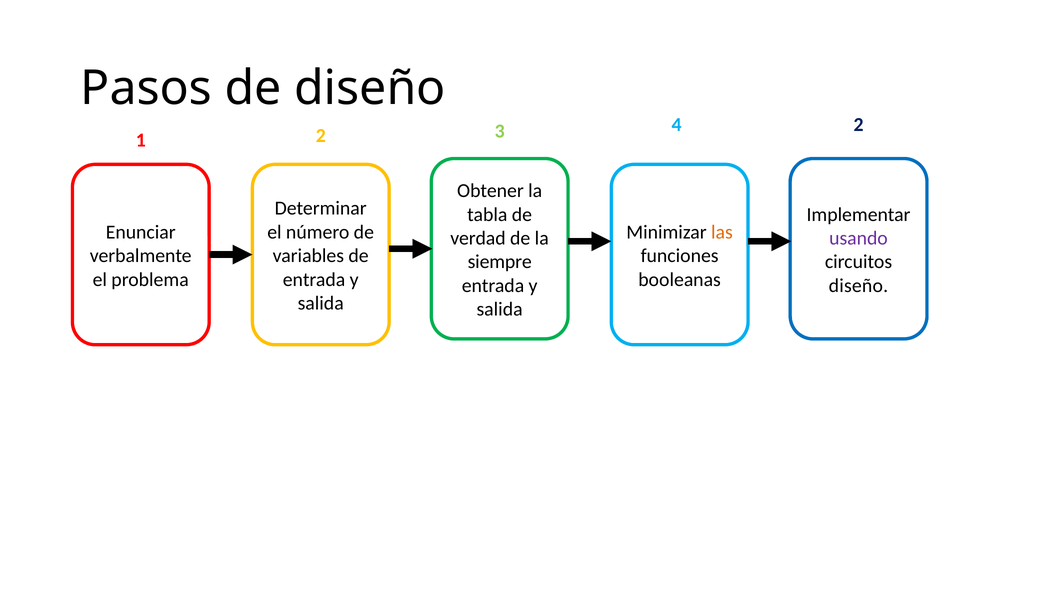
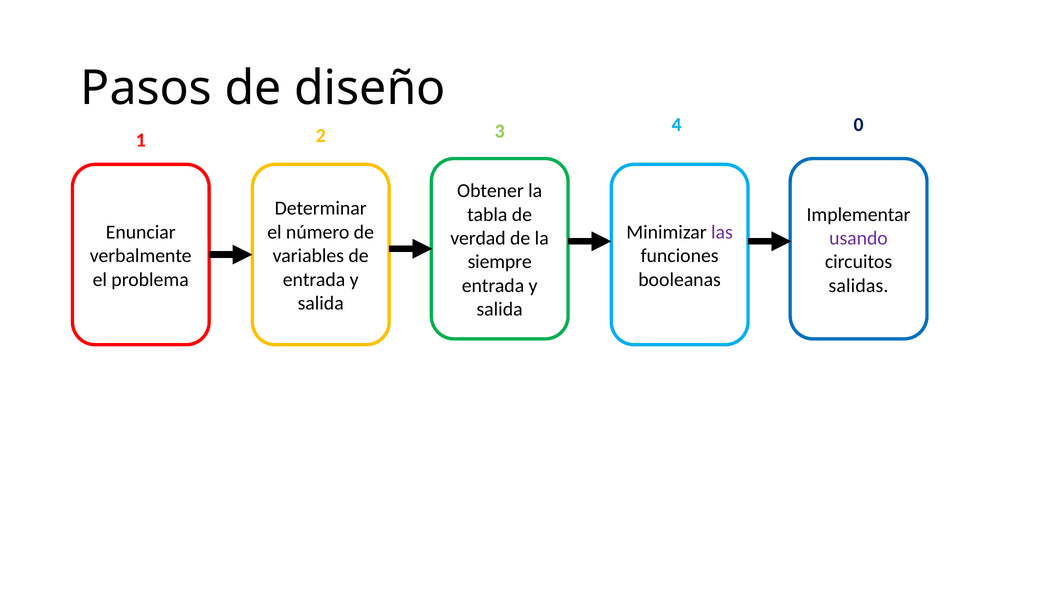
4 2: 2 -> 0
las colour: orange -> purple
diseño at (858, 286): diseño -> salidas
